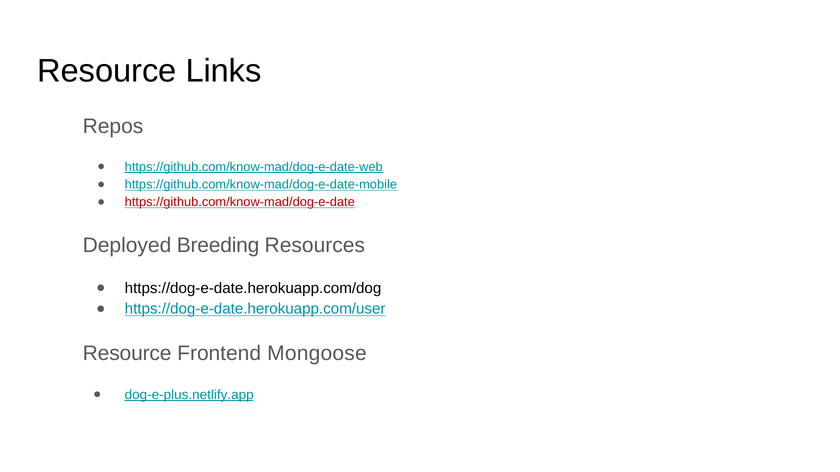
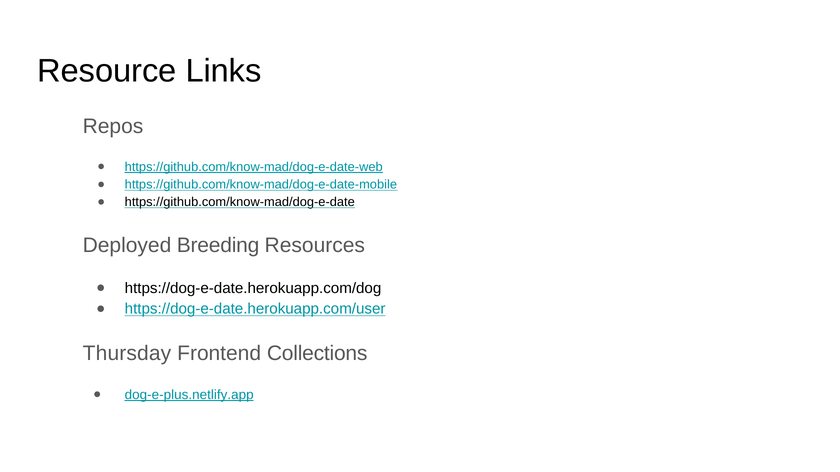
https://github.com/know-mad/dog-e-date colour: red -> black
Resource at (127, 354): Resource -> Thursday
Mongoose: Mongoose -> Collections
